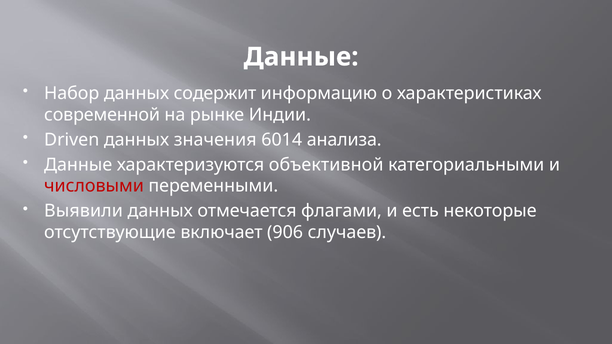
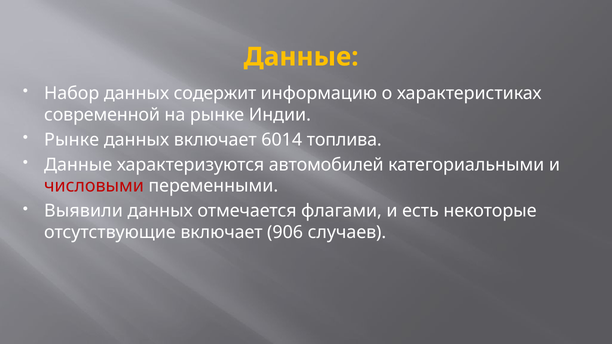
Данные at (301, 57) colour: white -> yellow
Driven at (72, 140): Driven -> Рынке
данных значения: значения -> включает
анализа: анализа -> топлива
объективной: объективной -> автомобилей
